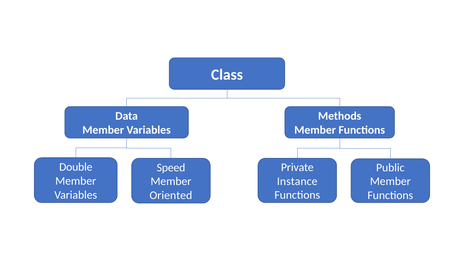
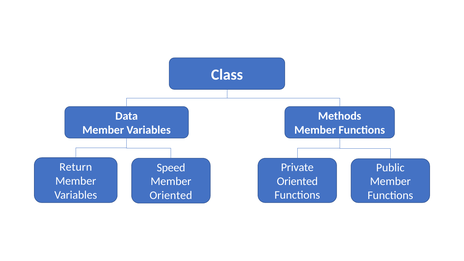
Double: Double -> Return
Instance at (297, 181): Instance -> Oriented
